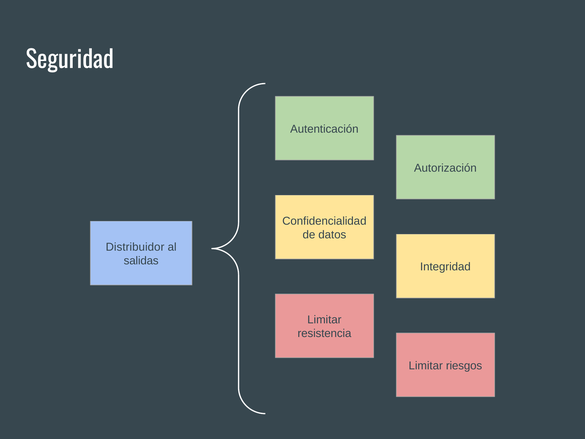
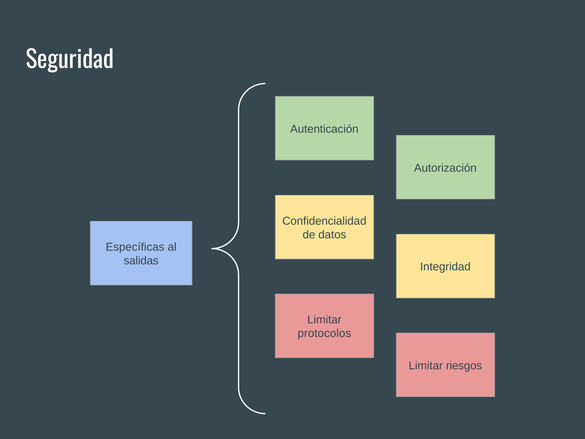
Distribuidor: Distribuidor -> Específicas
resistencia: resistencia -> protocolos
